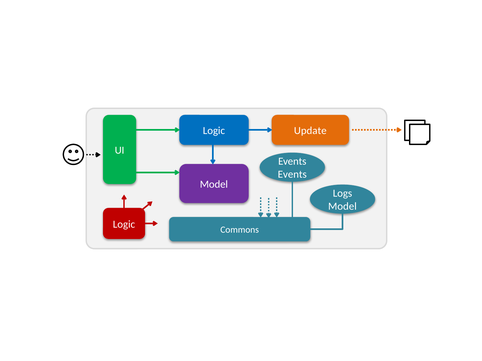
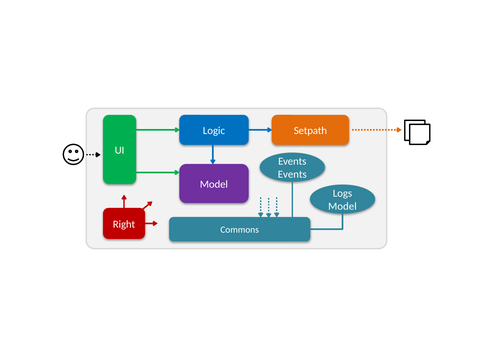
Update: Update -> Setpath
Logic at (124, 224): Logic -> Right
